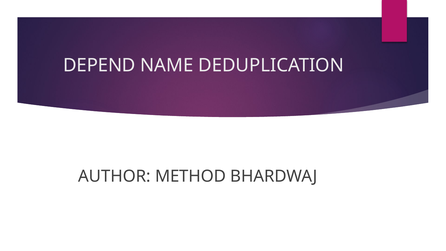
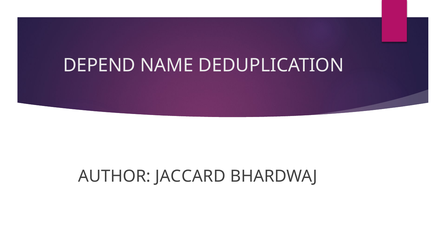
METHOD: METHOD -> JACCARD
